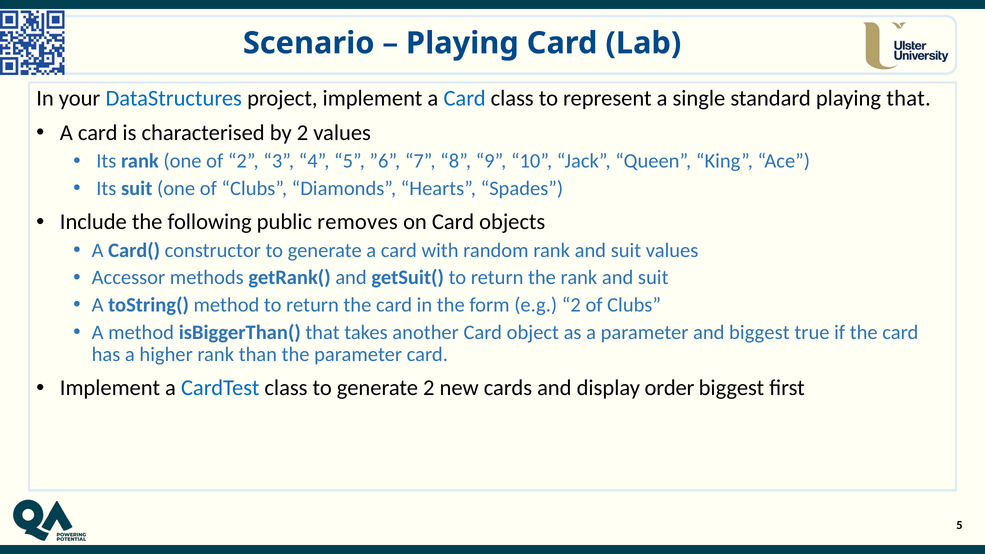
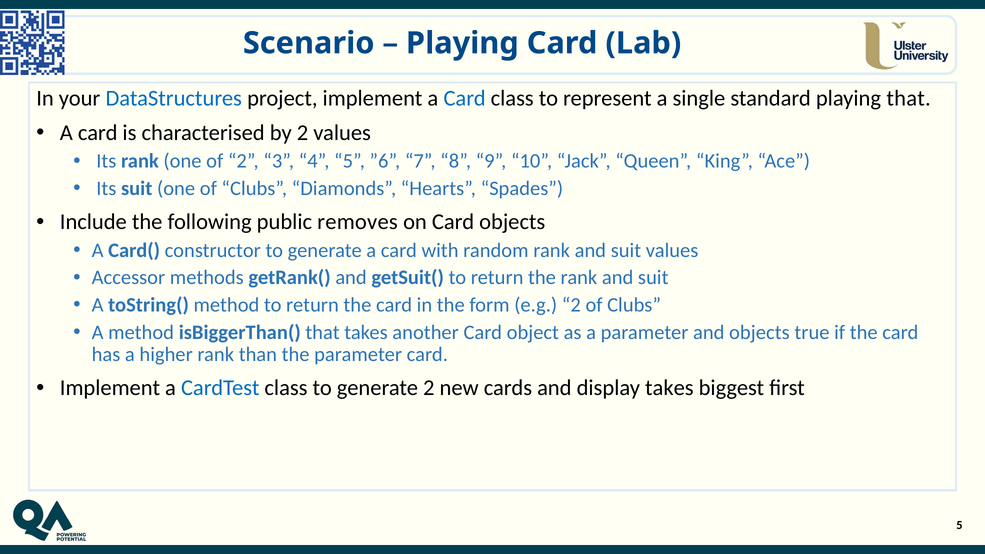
and biggest: biggest -> objects
display order: order -> takes
